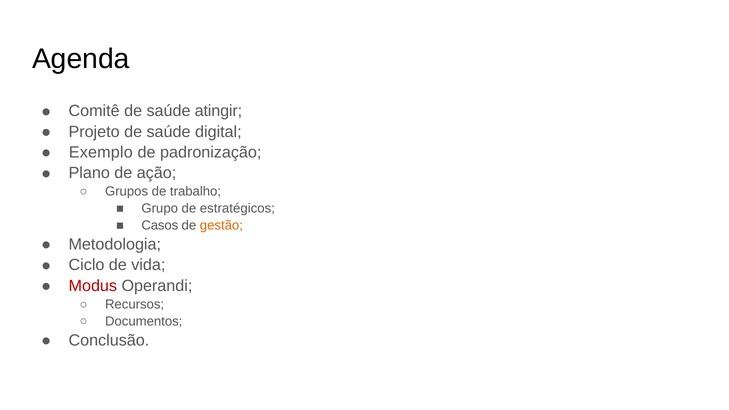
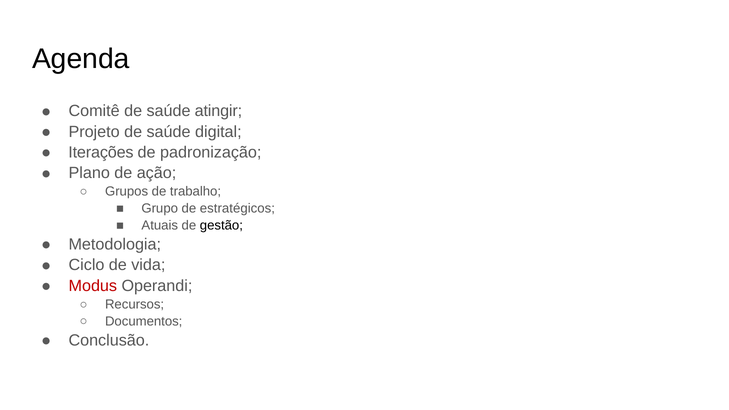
Exemplo: Exemplo -> Iterações
Casos: Casos -> Atuais
gestão colour: orange -> black
